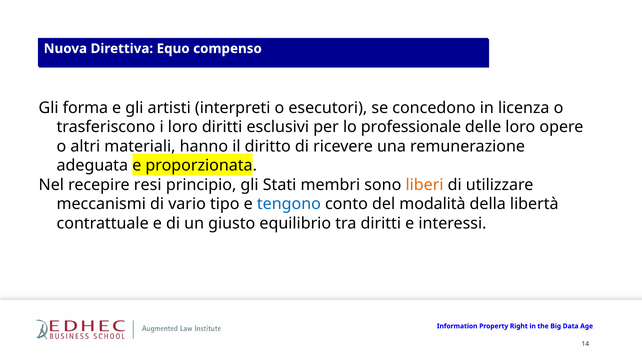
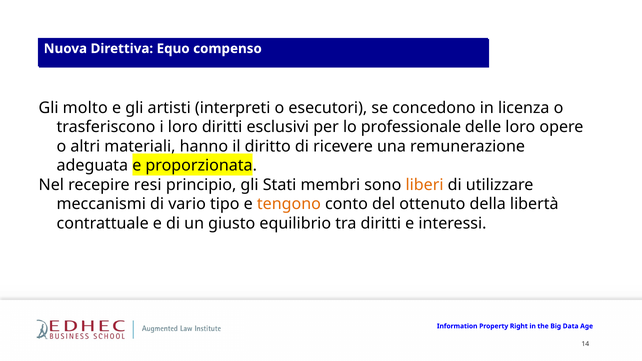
forma: forma -> molto
tengono colour: blue -> orange
modalità: modalità -> ottenuto
